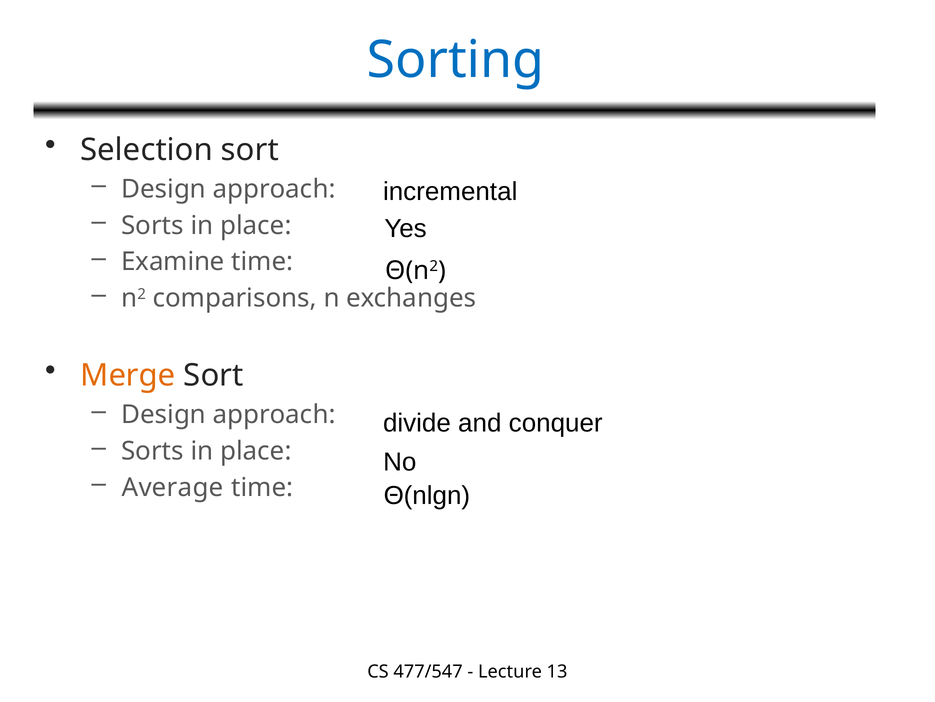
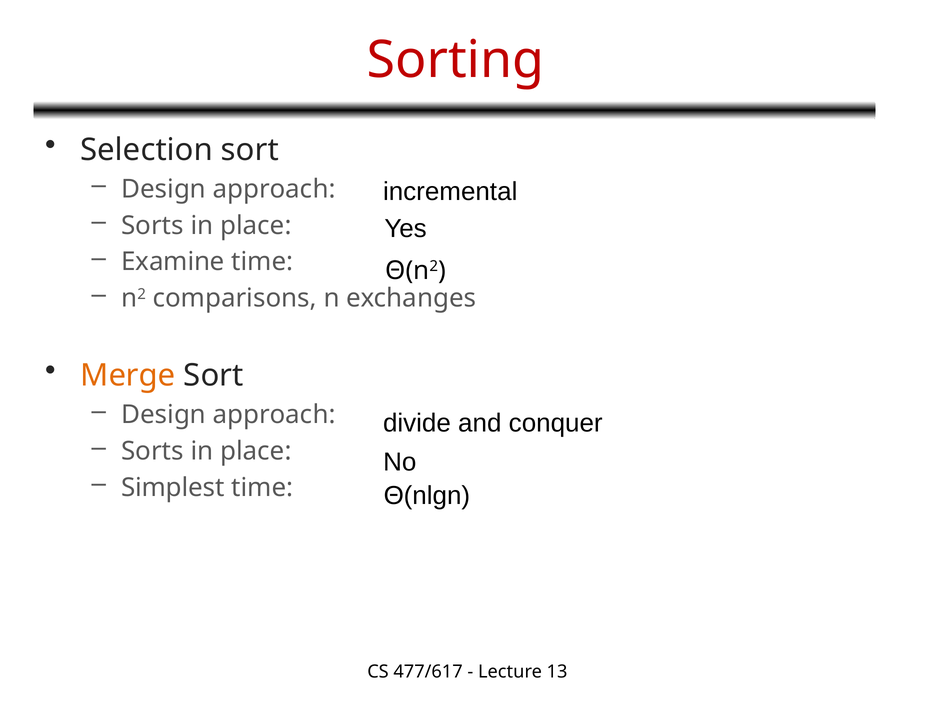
Sorting colour: blue -> red
Average: Average -> Simplest
477/547: 477/547 -> 477/617
